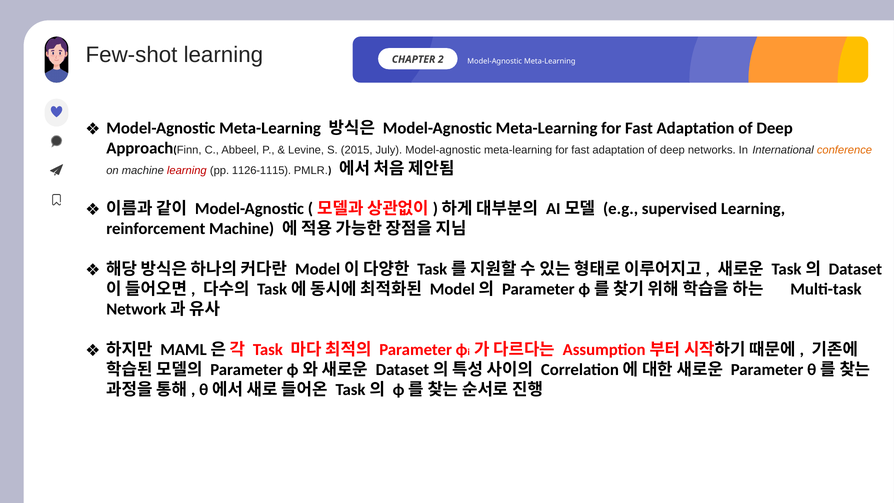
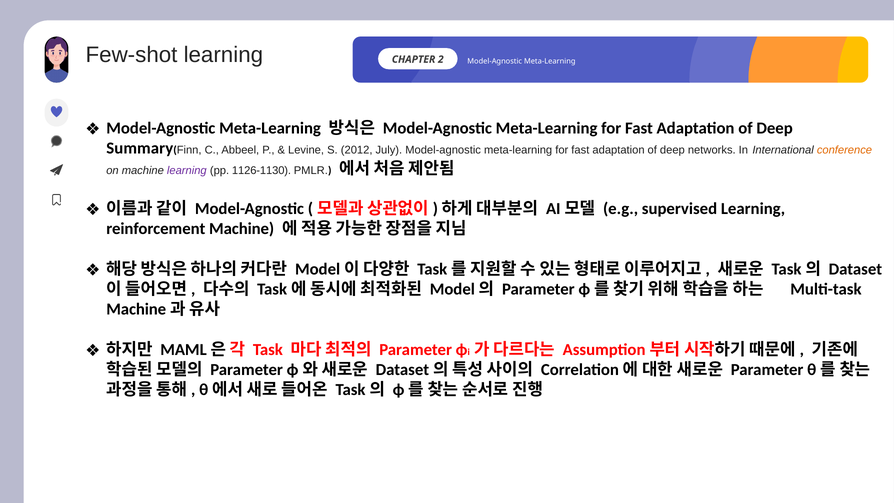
Approach: Approach -> Summary
2015: 2015 -> 2012
learning at (187, 170) colour: red -> purple
1126-1115: 1126-1115 -> 1126-1130
Network at (136, 309): Network -> Machine
